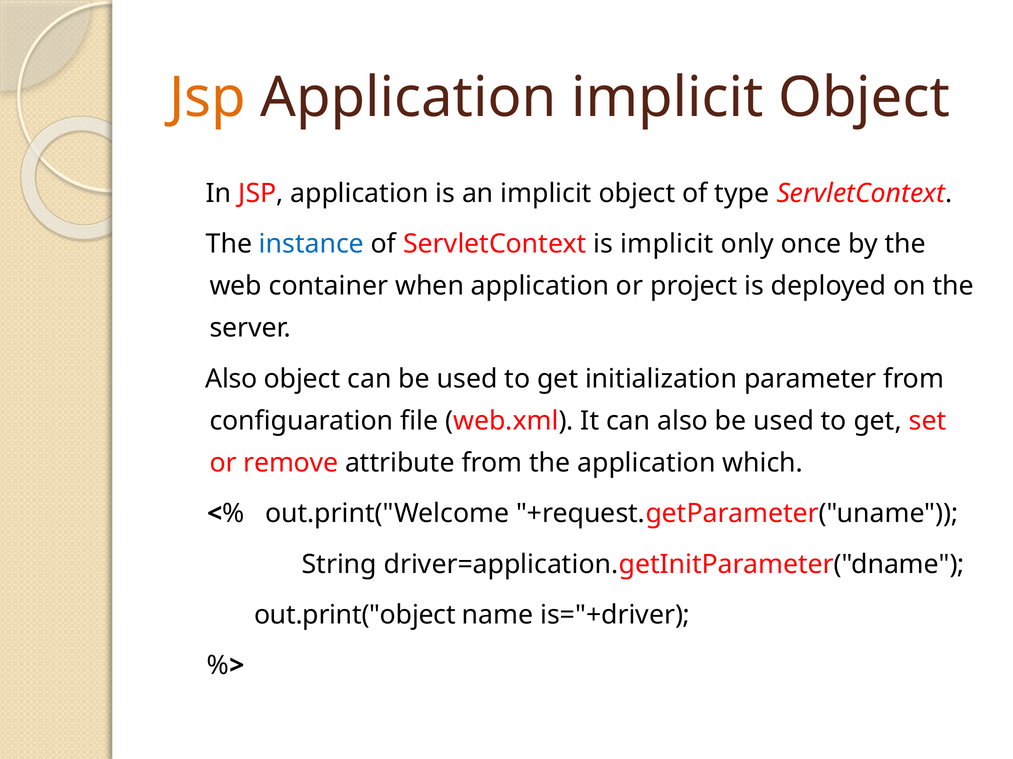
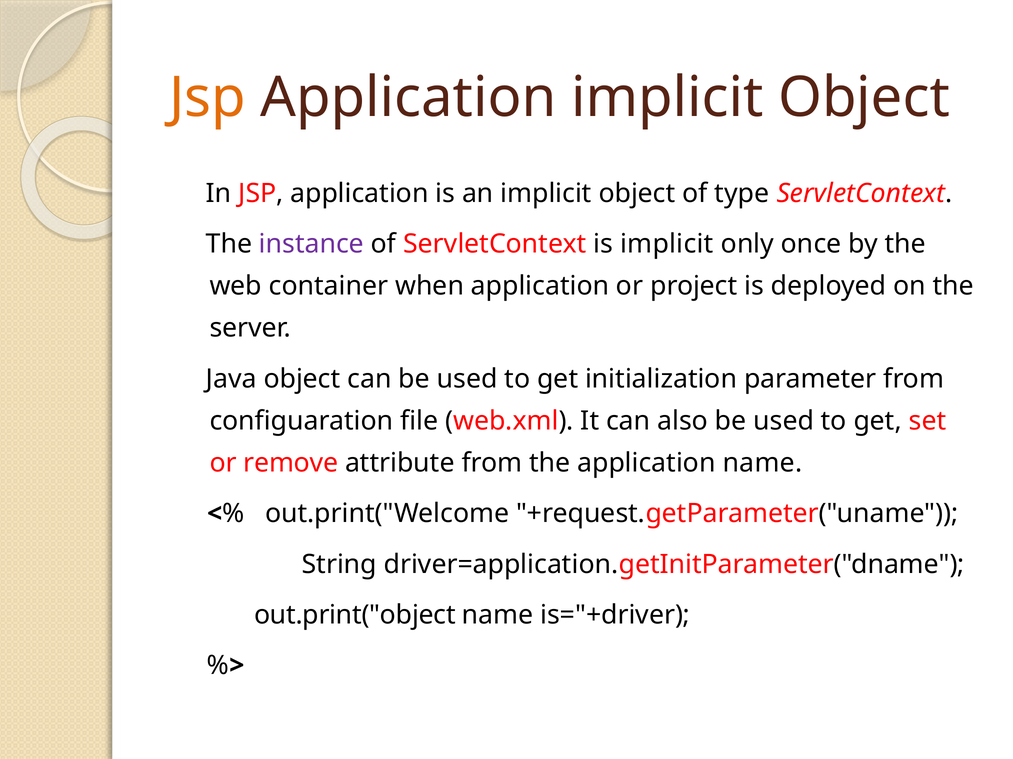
instance colour: blue -> purple
Also at (231, 379): Also -> Java
application which: which -> name
